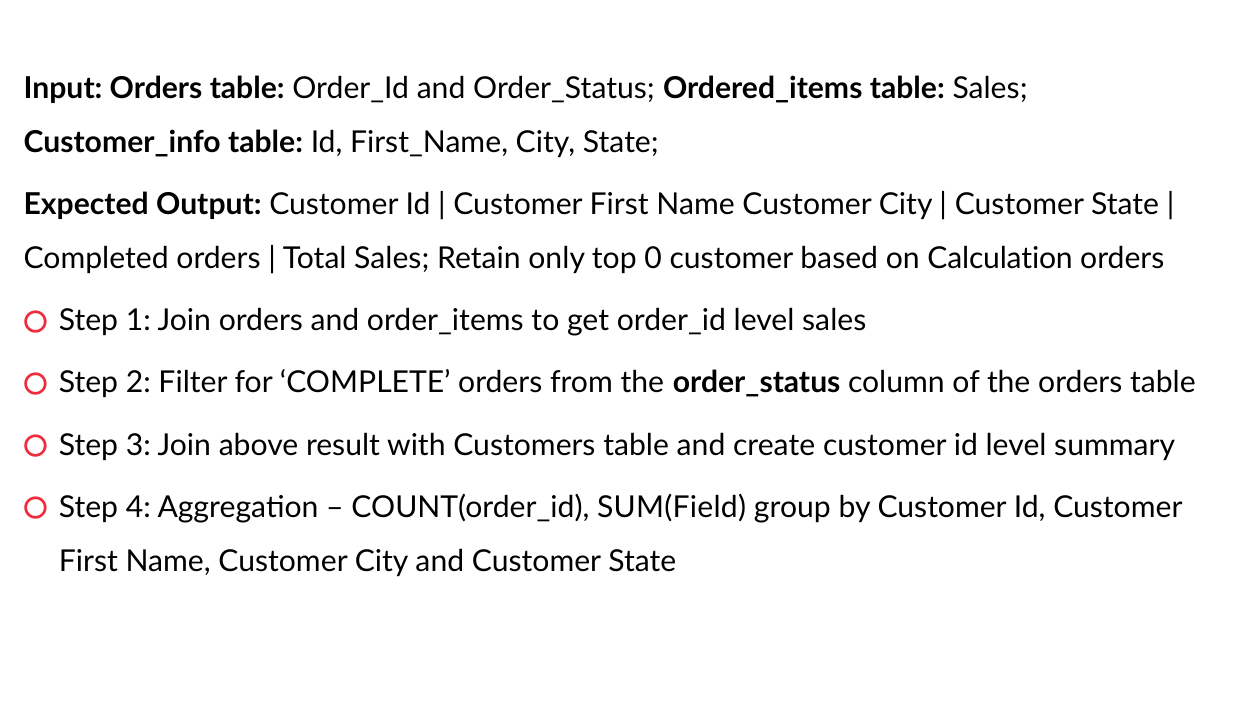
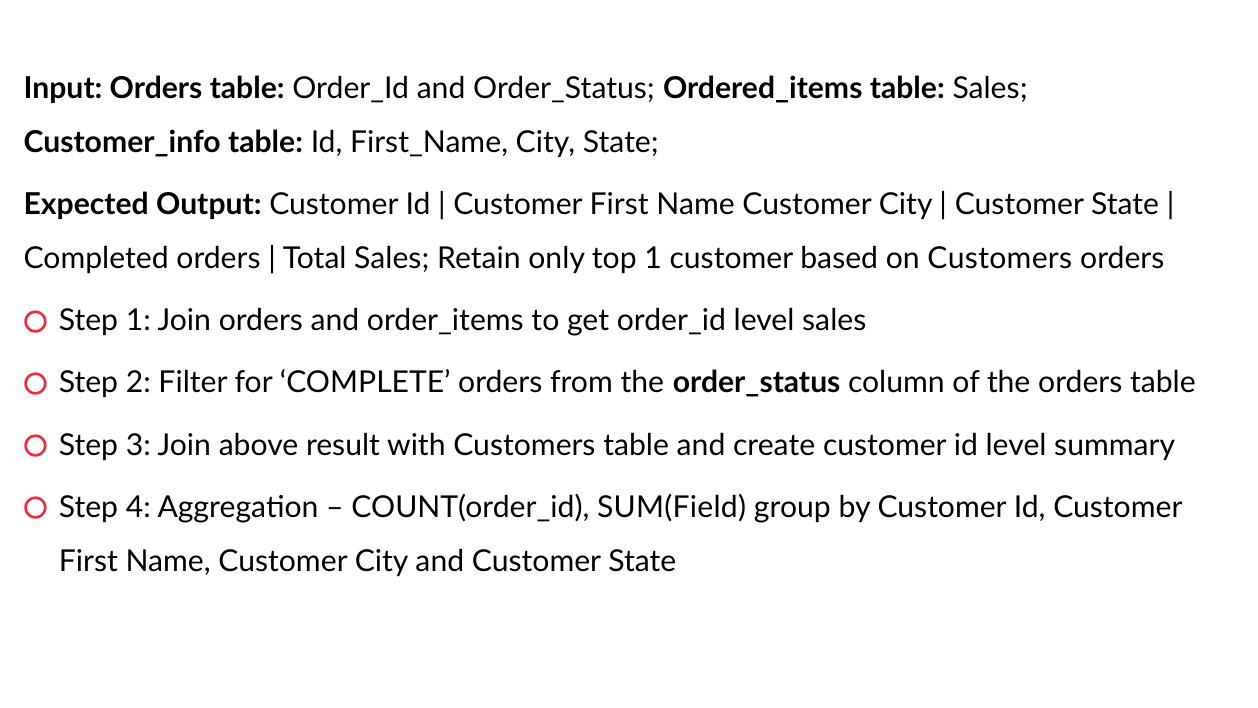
top 0: 0 -> 1
on Calculation: Calculation -> Customers
